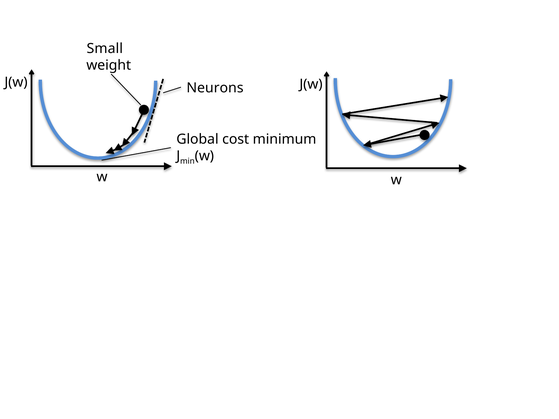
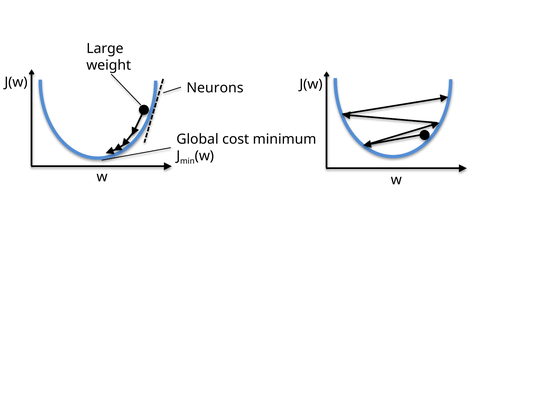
Small: Small -> Large
